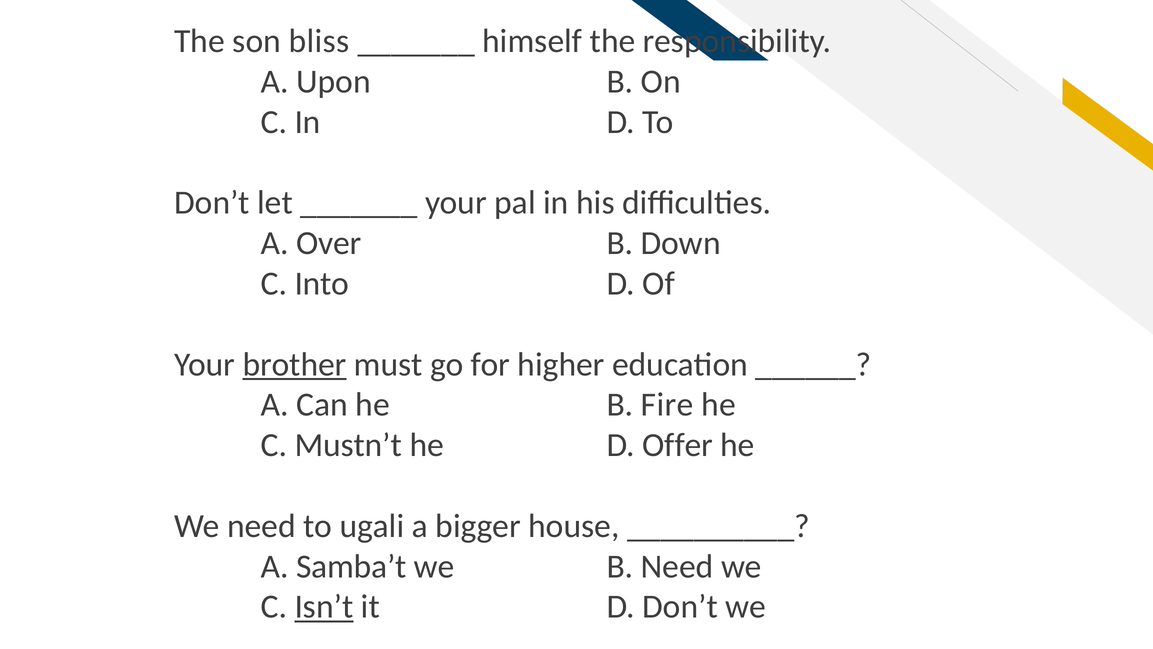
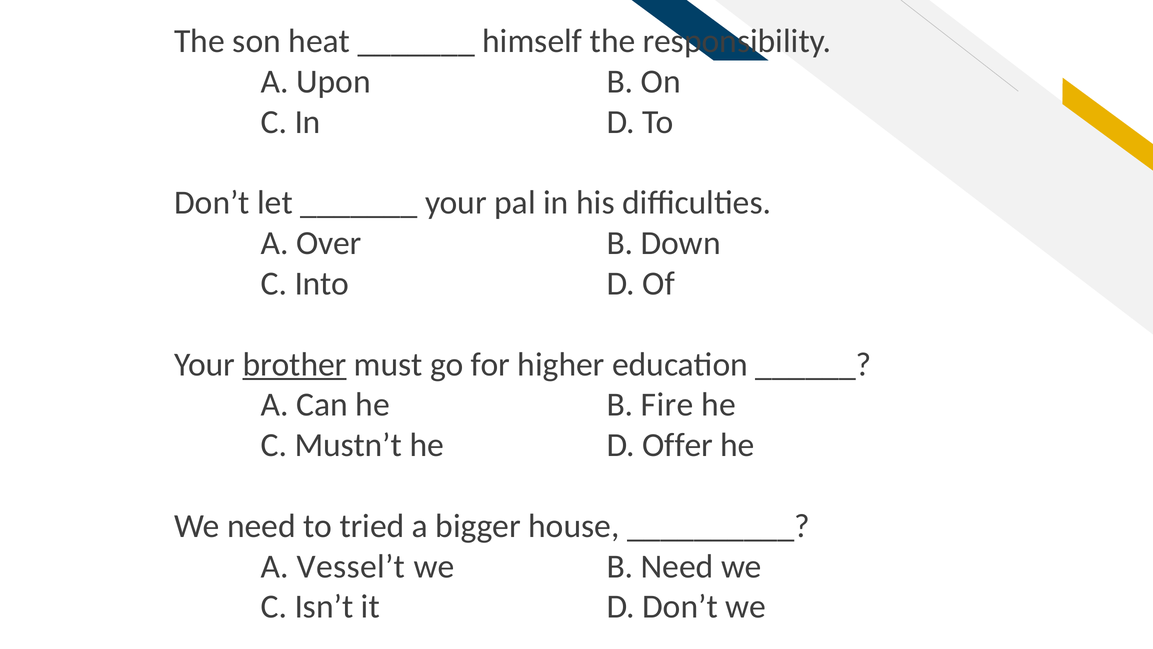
bliss: bliss -> heat
ugali: ugali -> tried
Samba’t: Samba’t -> Vessel’t
Isn’t underline: present -> none
